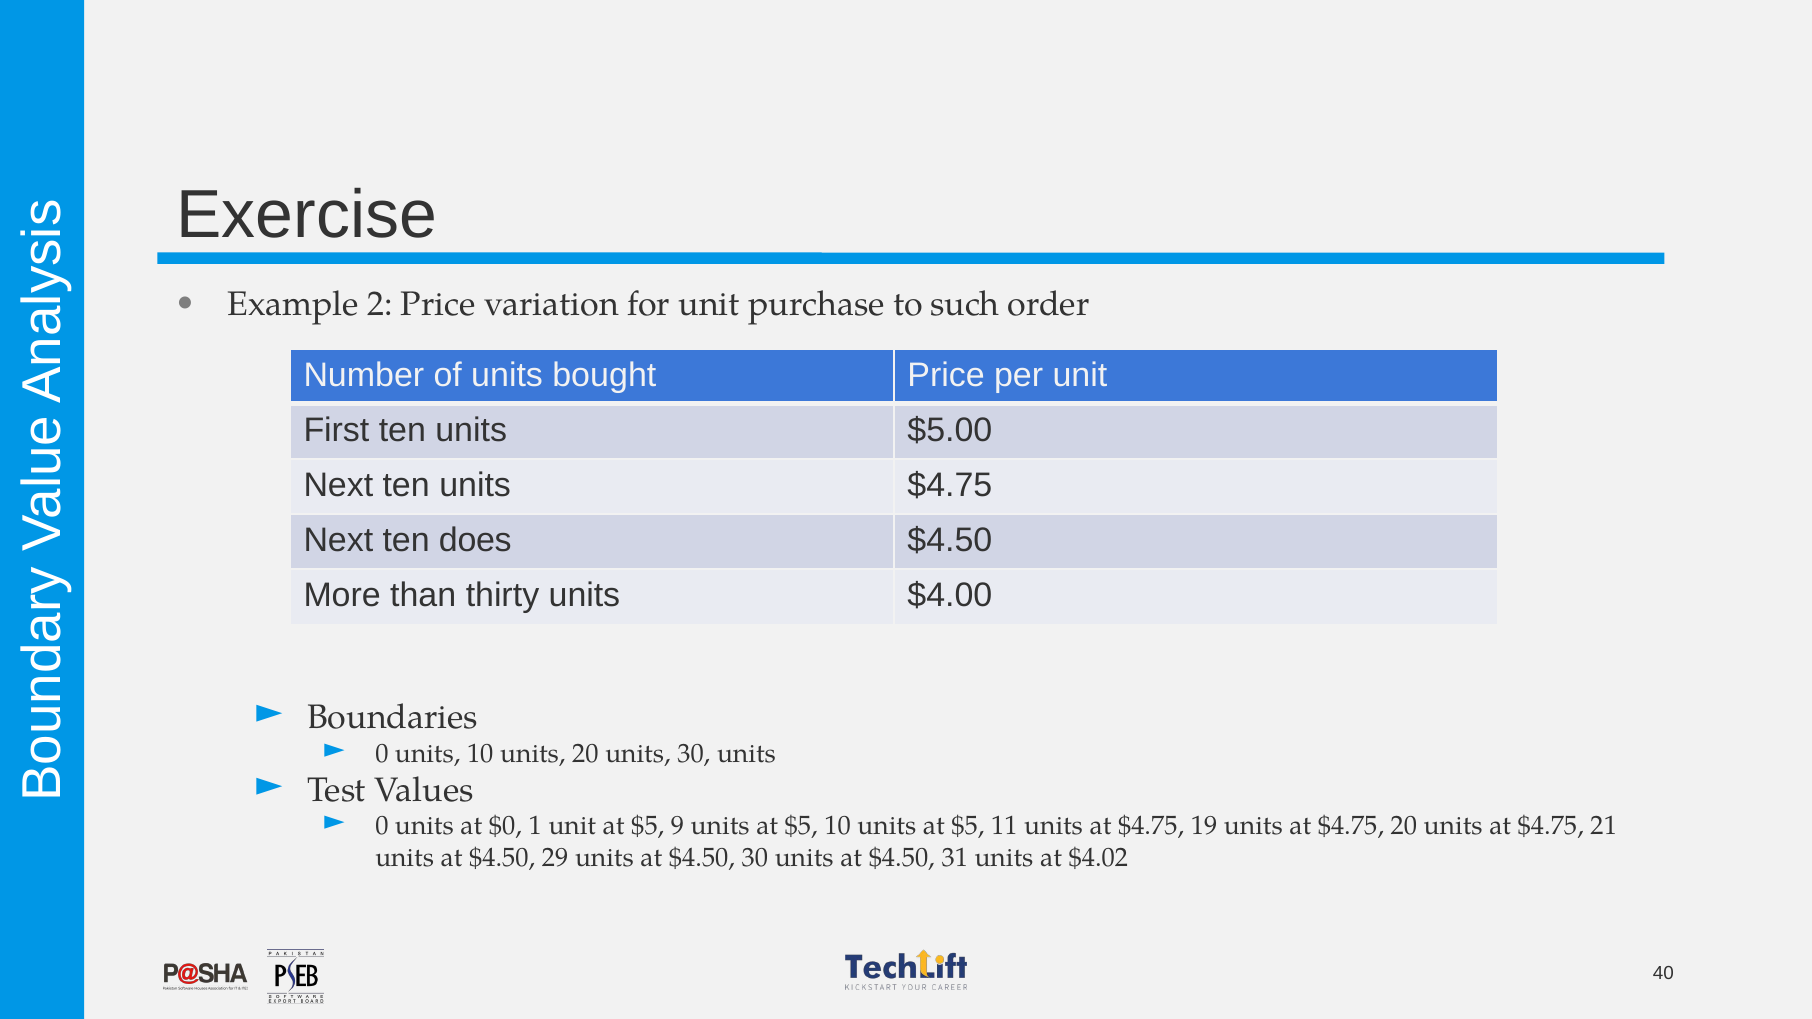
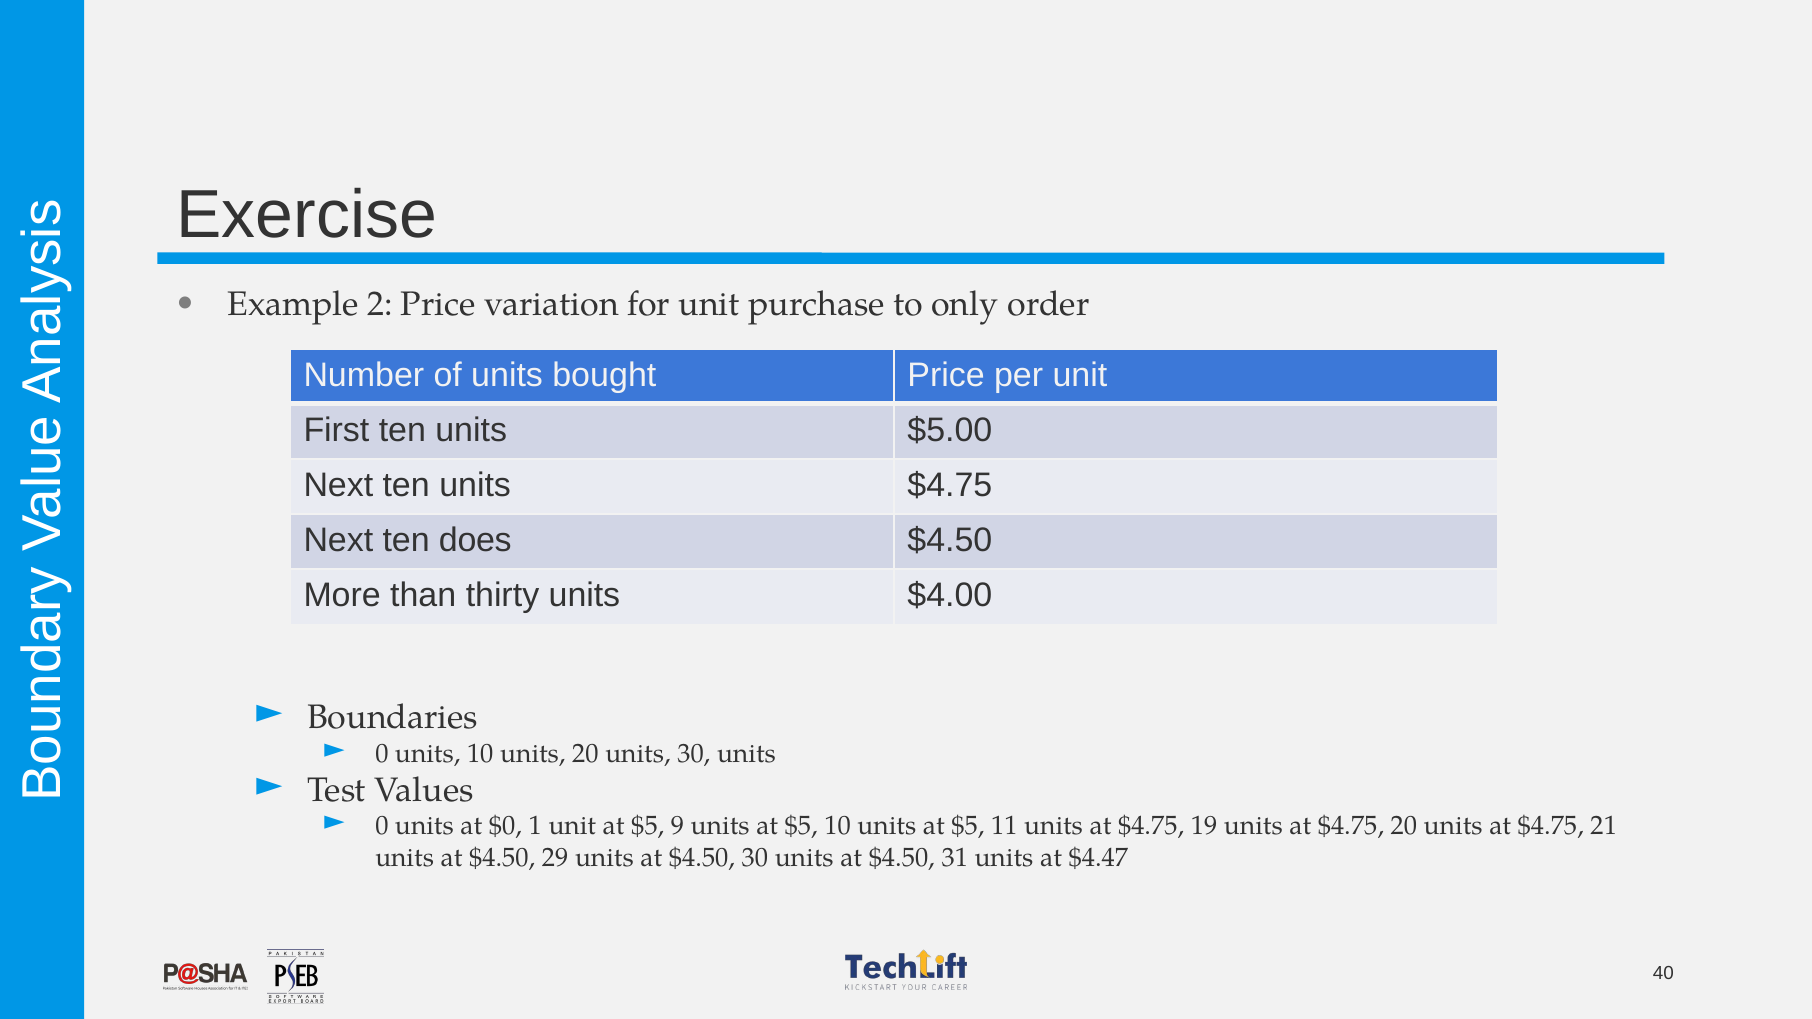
such: such -> only
$4.02: $4.02 -> $4.47
